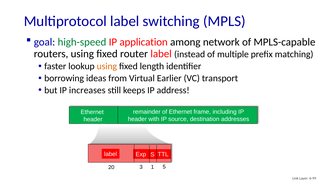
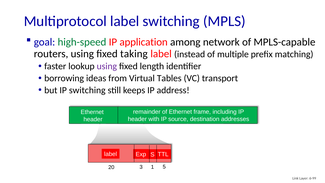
router: router -> taking
using at (107, 66) colour: orange -> purple
Earlier: Earlier -> Tables
IP increases: increases -> switching
